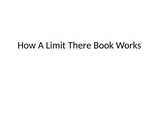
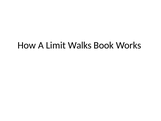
There: There -> Walks
